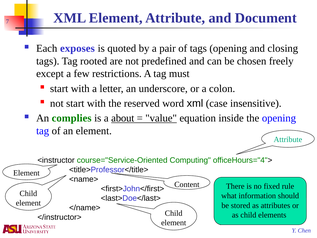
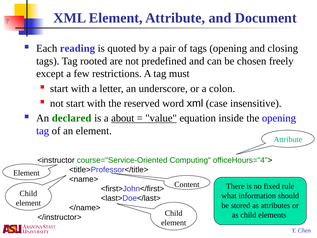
exposes: exposes -> reading
complies: complies -> declared
